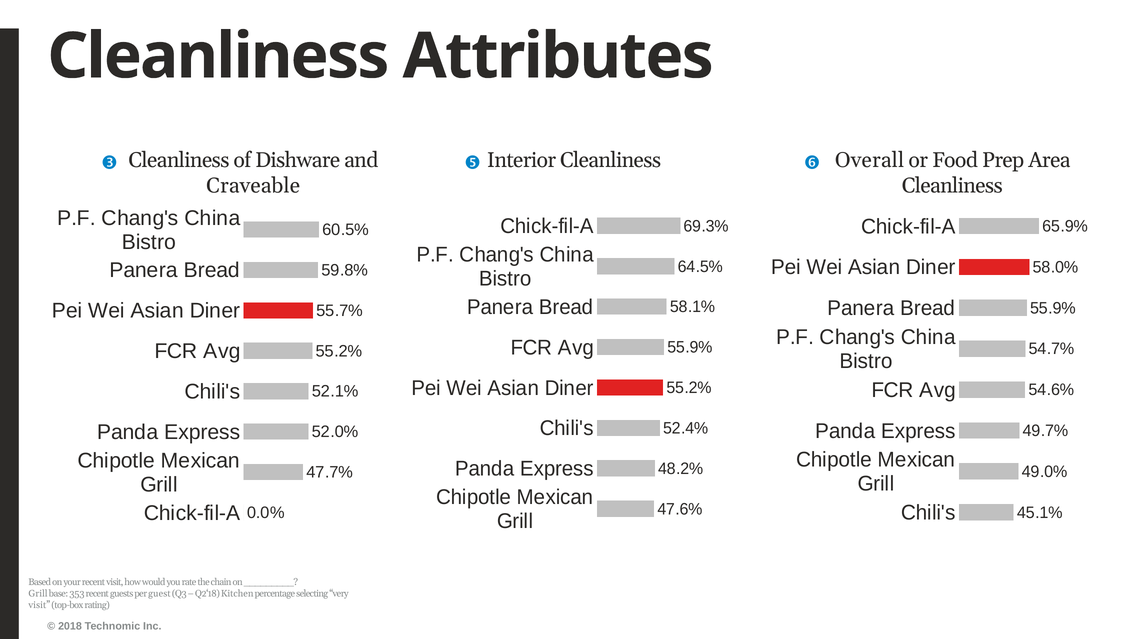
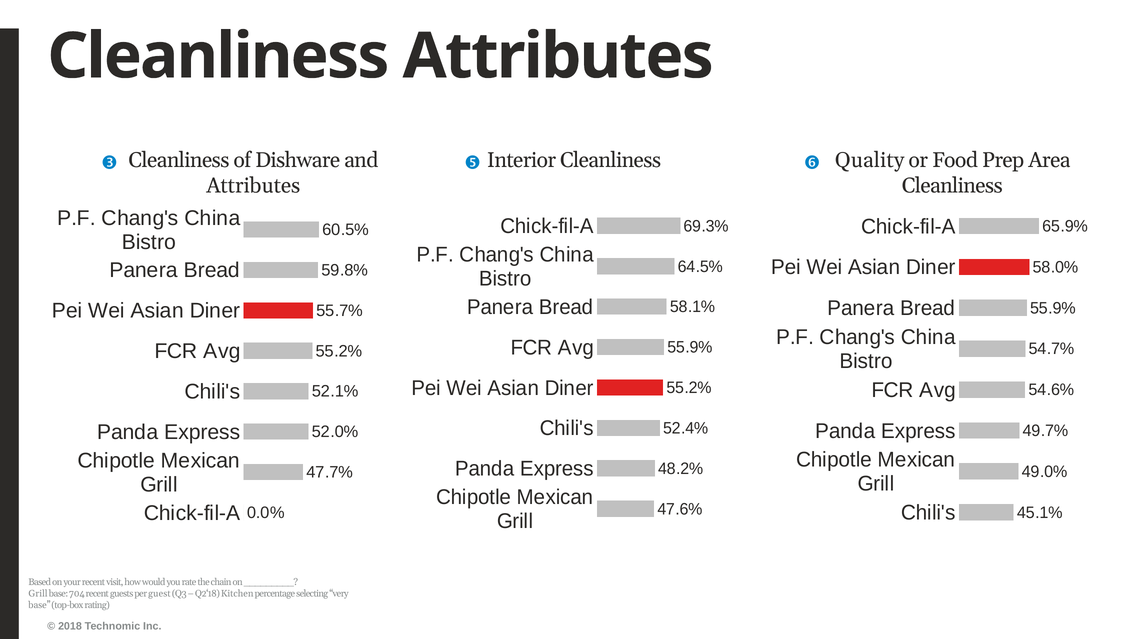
Overall: Overall -> Quality
Craveable at (253, 186): Craveable -> Attributes
353: 353 -> 704
visit at (39, 605): visit -> base
